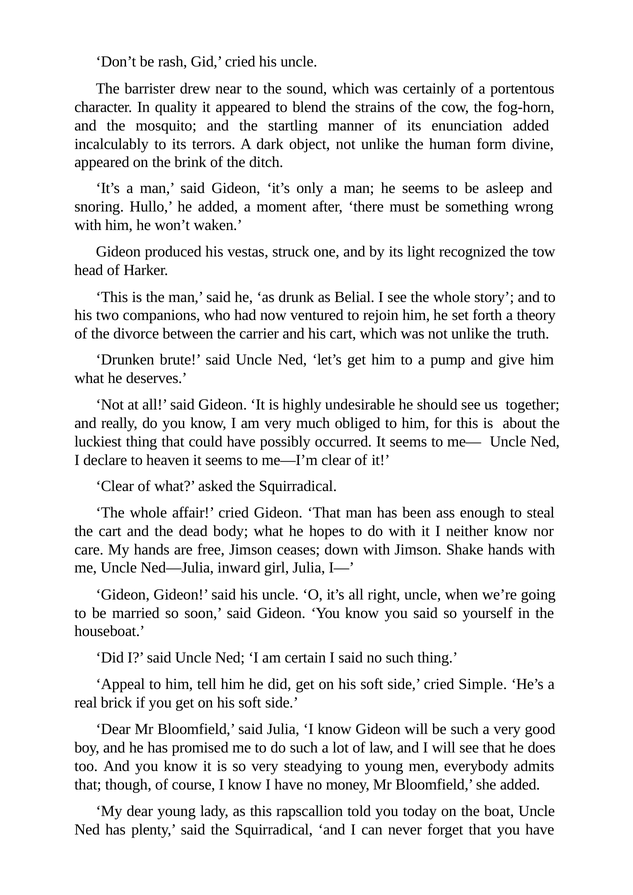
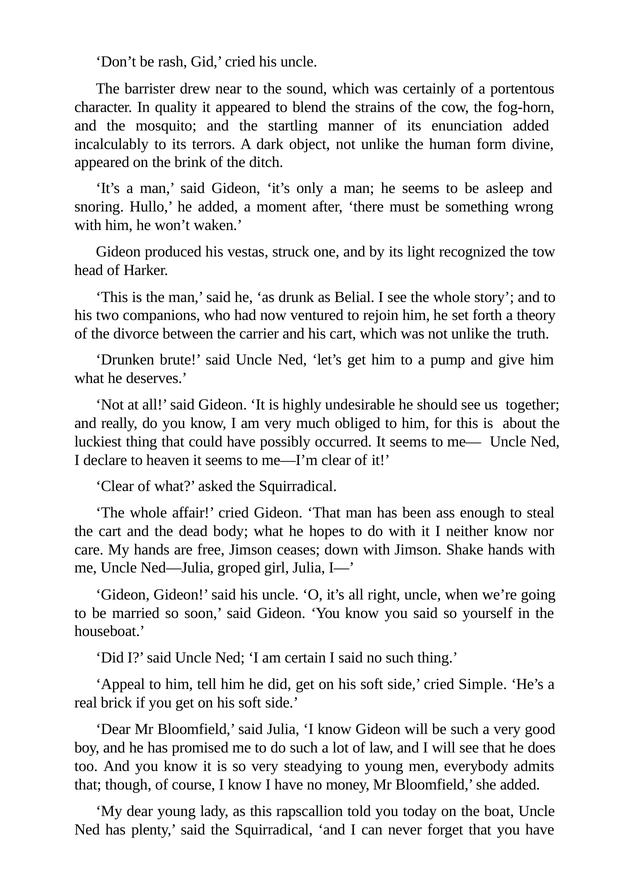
inward: inward -> groped
